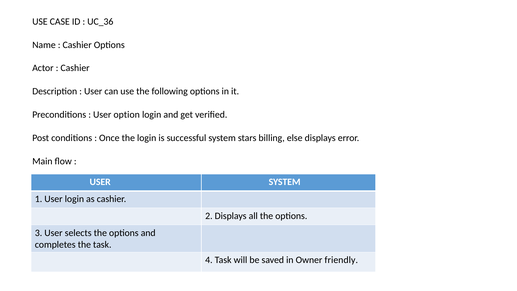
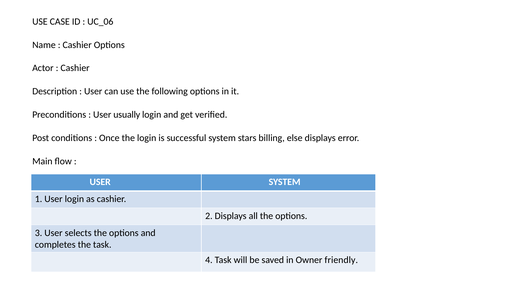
UC_36: UC_36 -> UC_06
option: option -> usually
